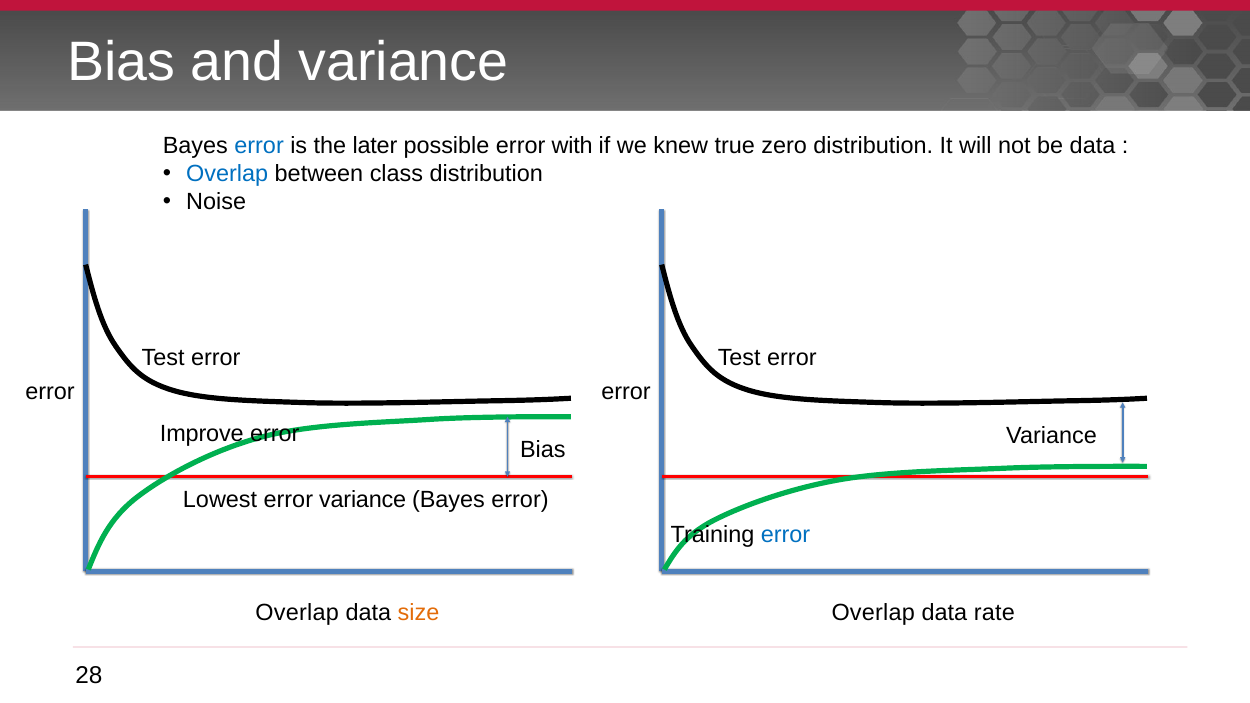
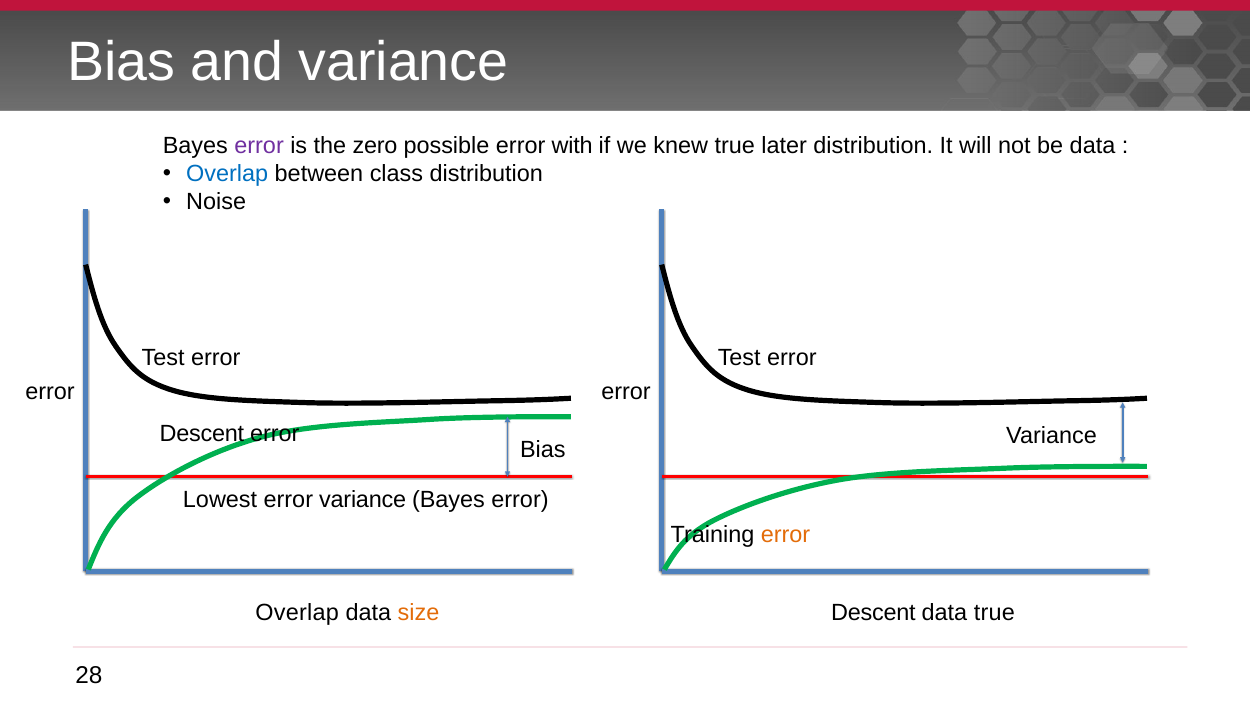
error at (259, 146) colour: blue -> purple
later: later -> zero
zero: zero -> later
Improve at (202, 434): Improve -> Descent
error at (786, 534) colour: blue -> orange
Overlap at (873, 613): Overlap -> Descent
data rate: rate -> true
